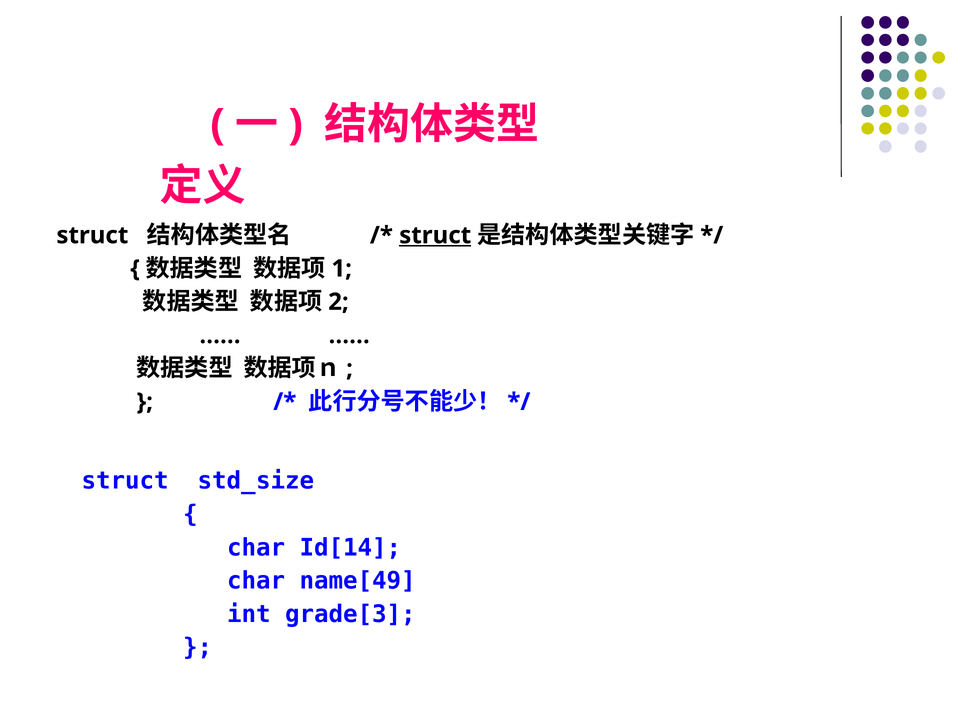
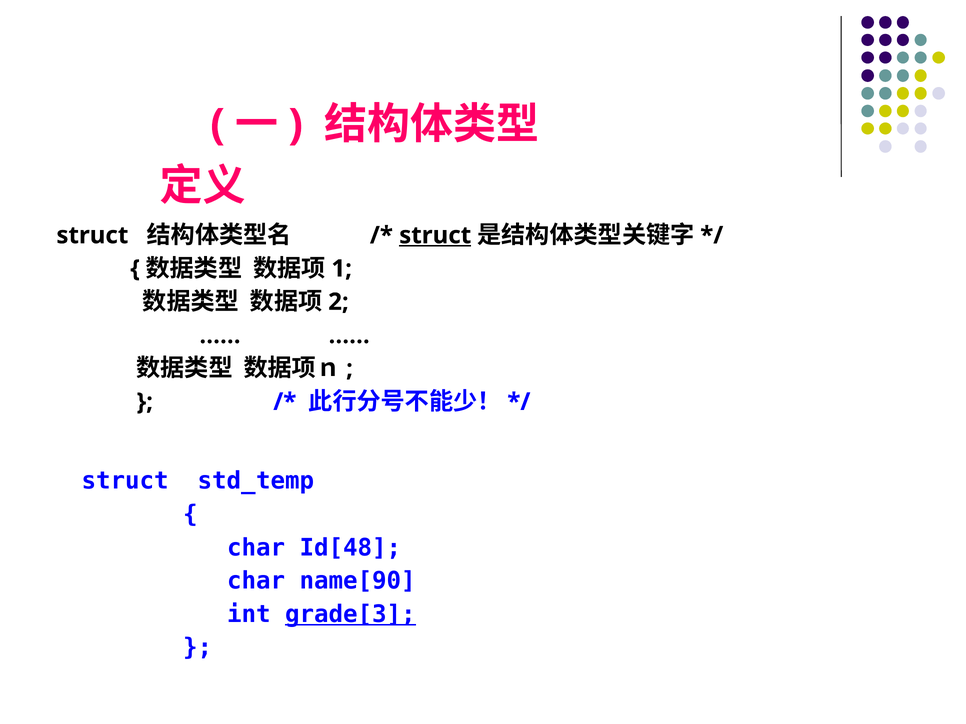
std_size: std_size -> std_temp
Id[14: Id[14 -> Id[48
name[49: name[49 -> name[90
grade[3 underline: none -> present
